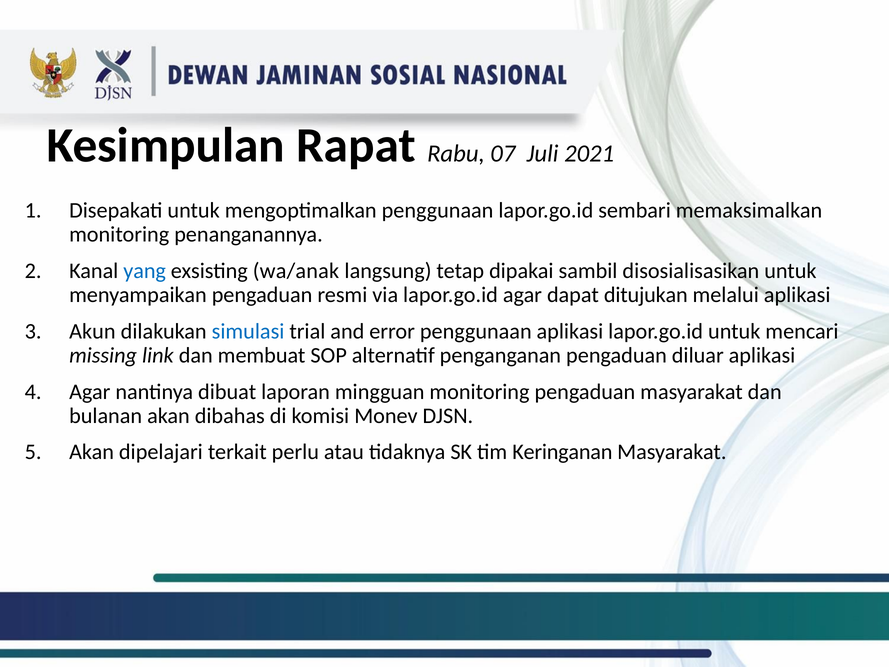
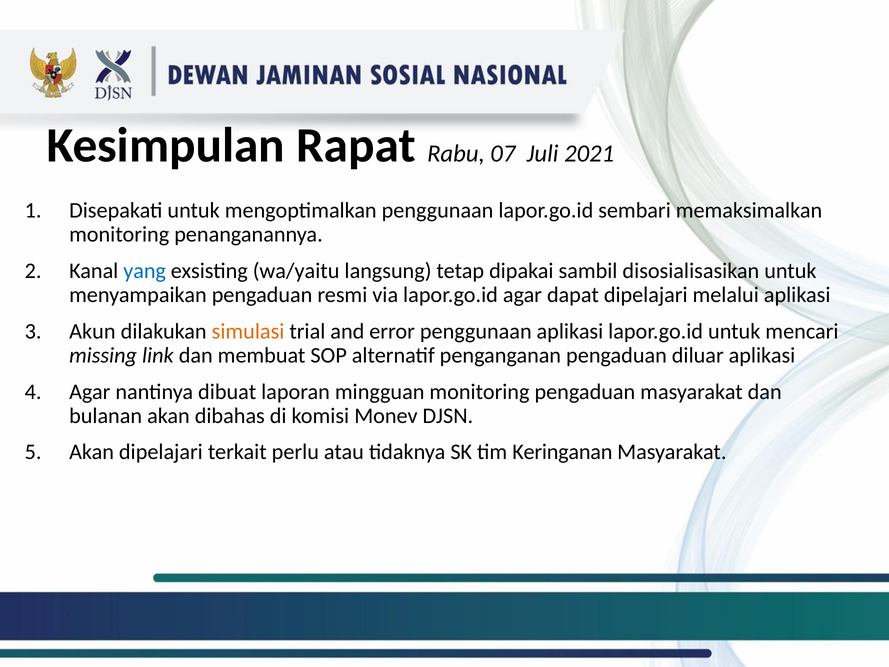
wa/anak: wa/anak -> wa/yaitu
dapat ditujukan: ditujukan -> dipelajari
simulasi colour: blue -> orange
